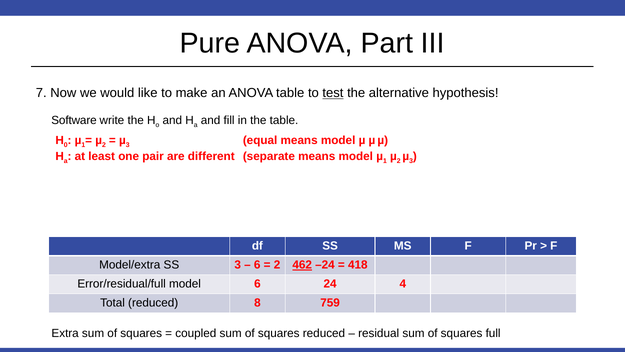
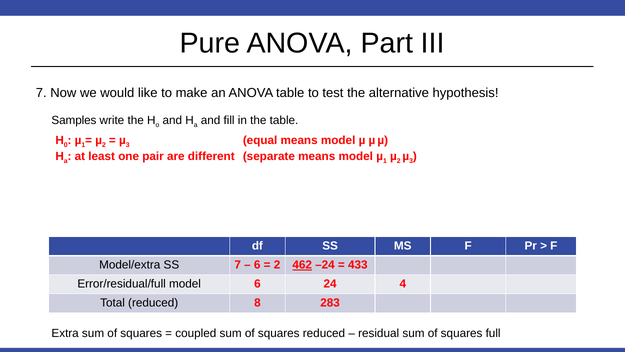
test underline: present -> none
Software: Software -> Samples
SS 3: 3 -> 7
418: 418 -> 433
759: 759 -> 283
